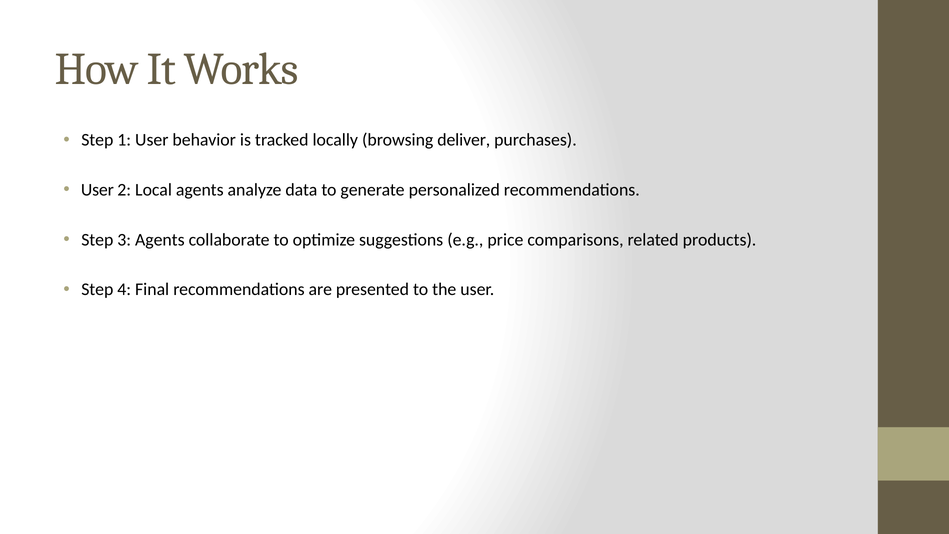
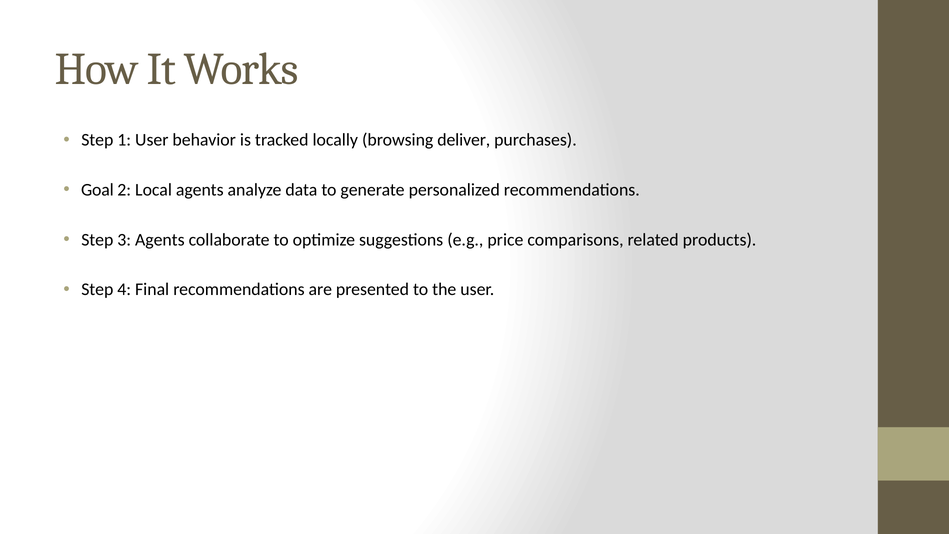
User at (97, 190): User -> Goal
